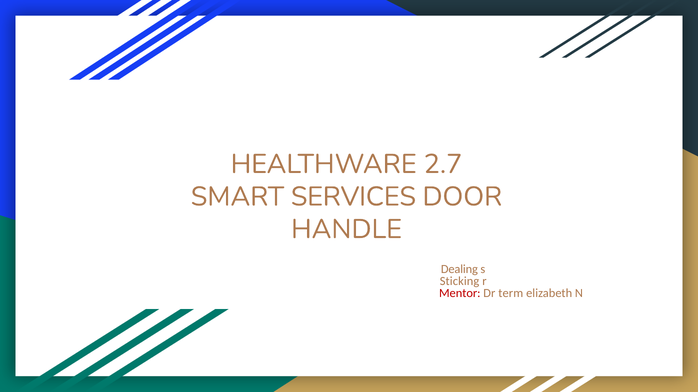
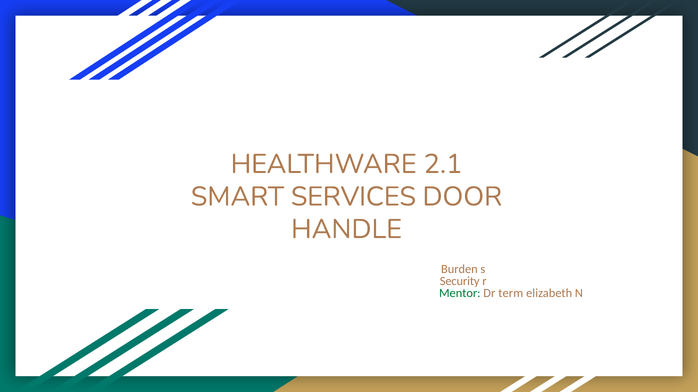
2.7: 2.7 -> 2.1
Dealing: Dealing -> Burden
Sticking: Sticking -> Security
Mentor colour: red -> green
